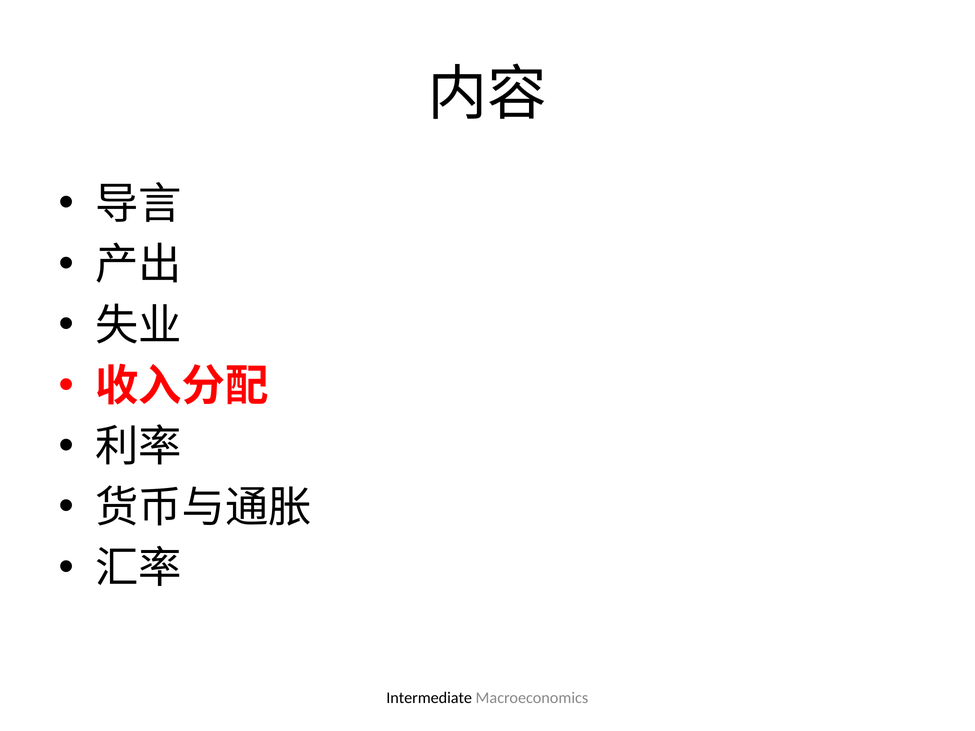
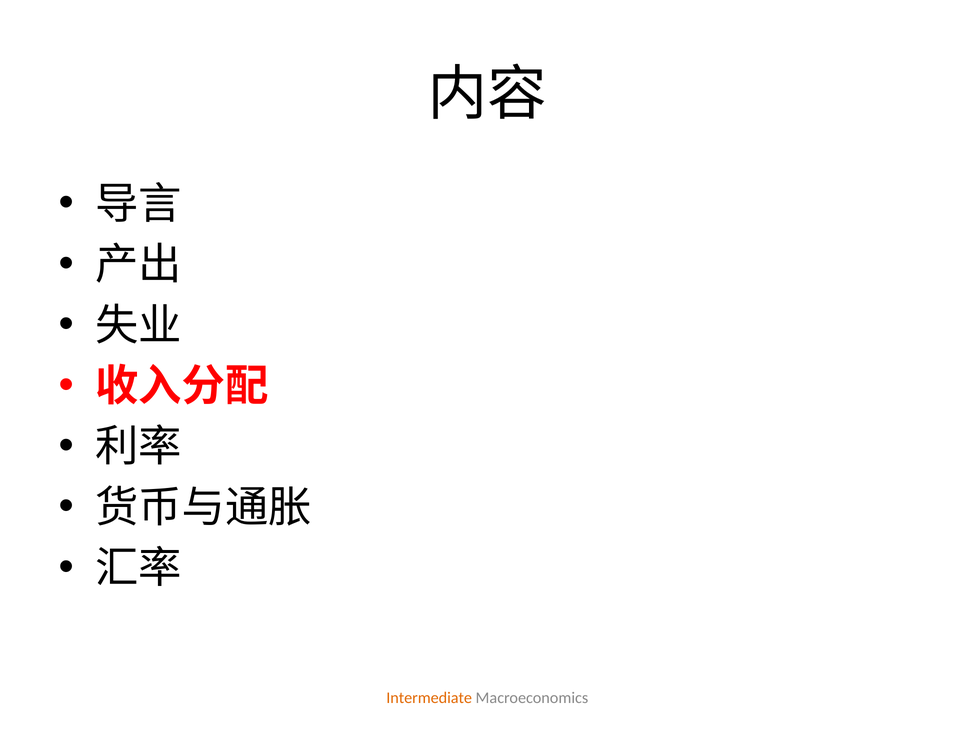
Intermediate colour: black -> orange
